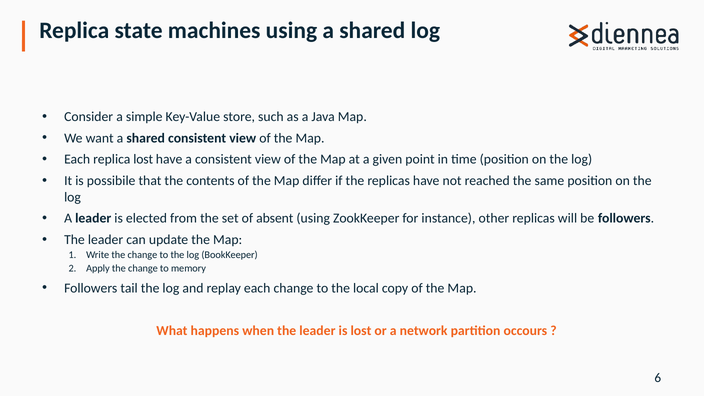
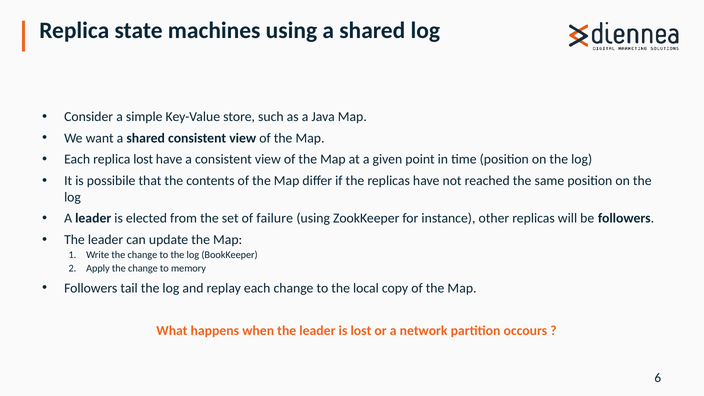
absent: absent -> failure
